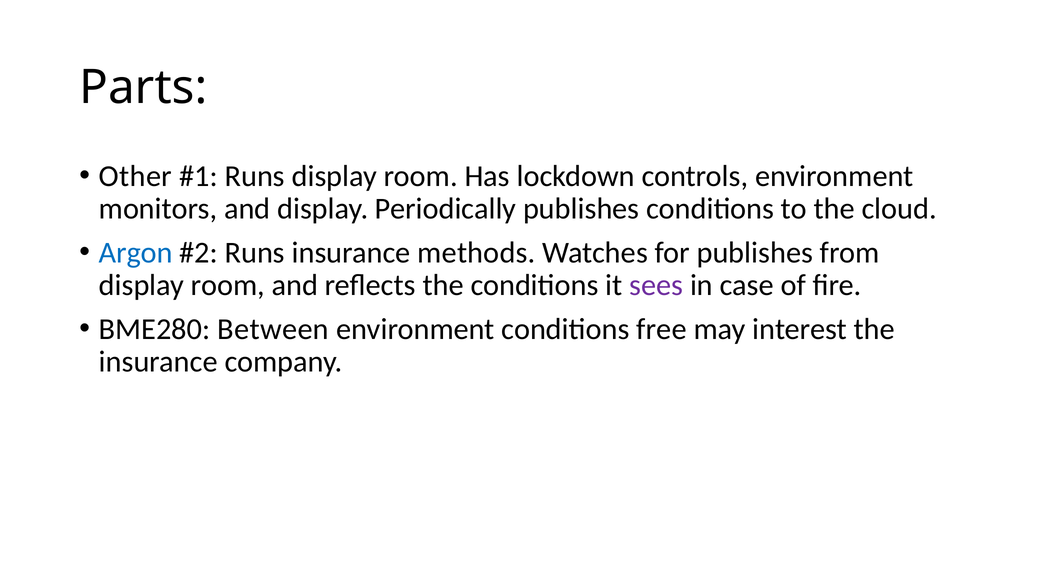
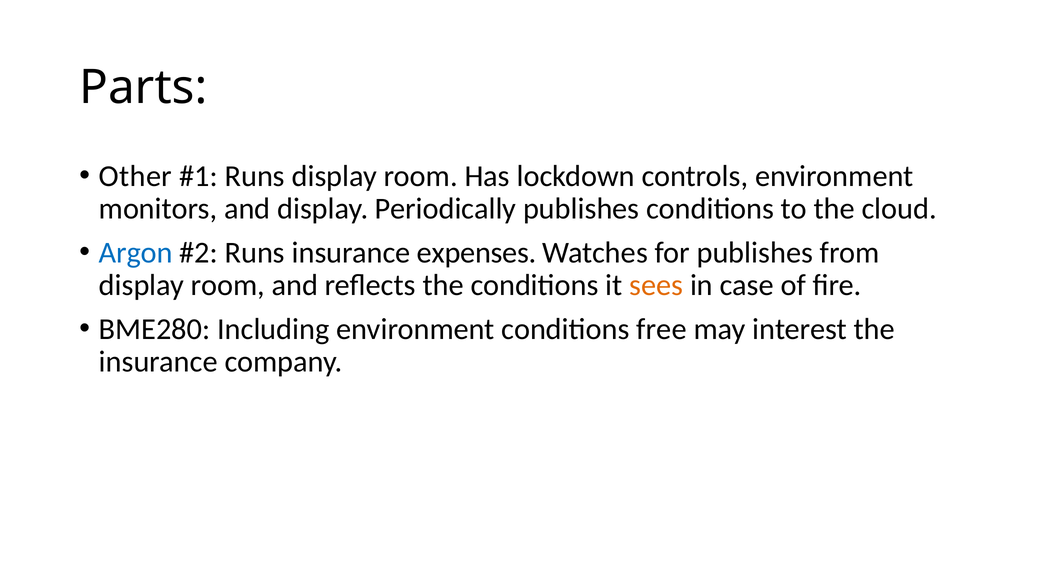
methods: methods -> expenses
sees colour: purple -> orange
Between: Between -> Including
